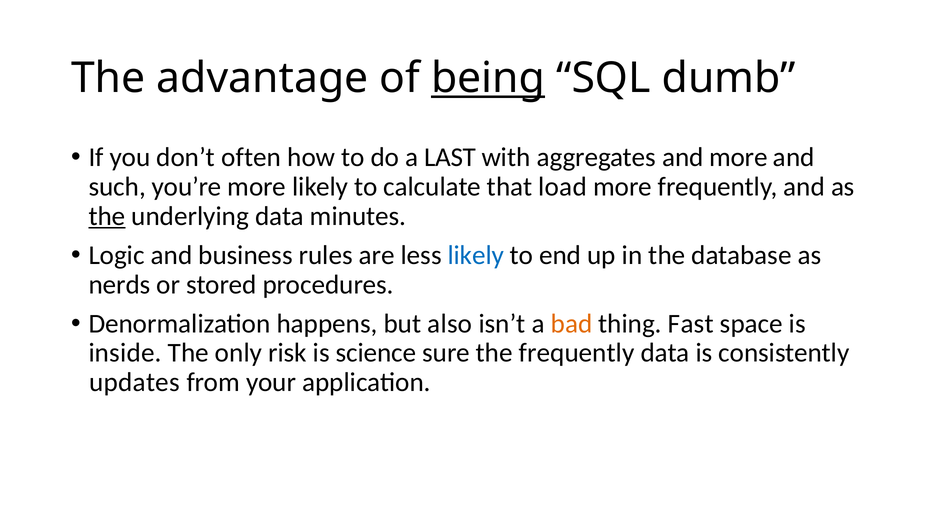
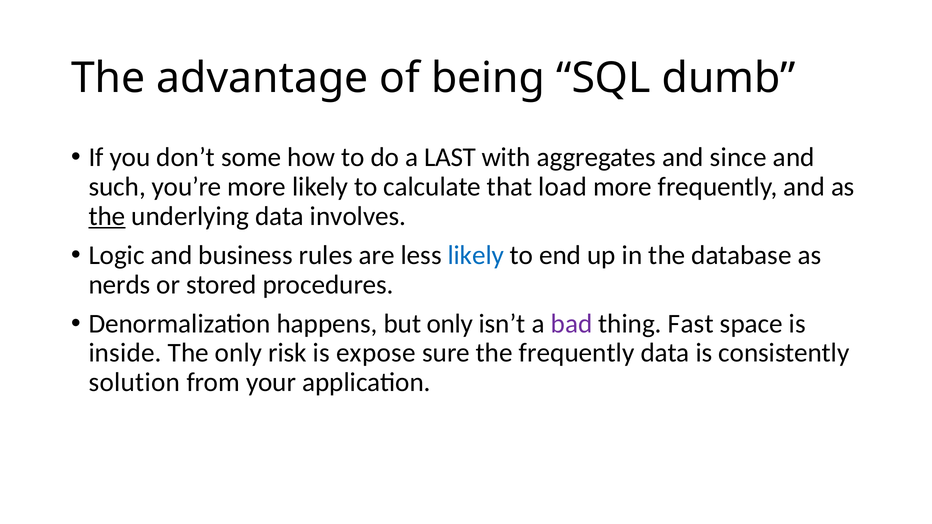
being underline: present -> none
often: often -> some
and more: more -> since
minutes: minutes -> involves
but also: also -> only
bad colour: orange -> purple
science: science -> expose
updates: updates -> solution
